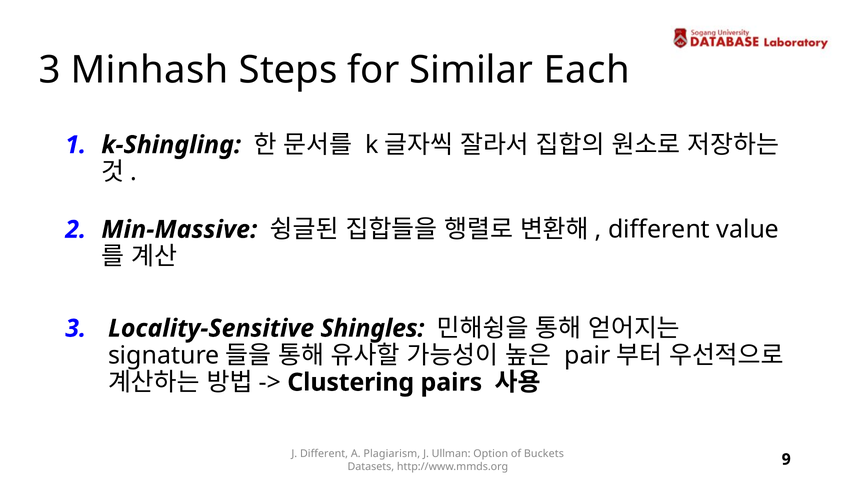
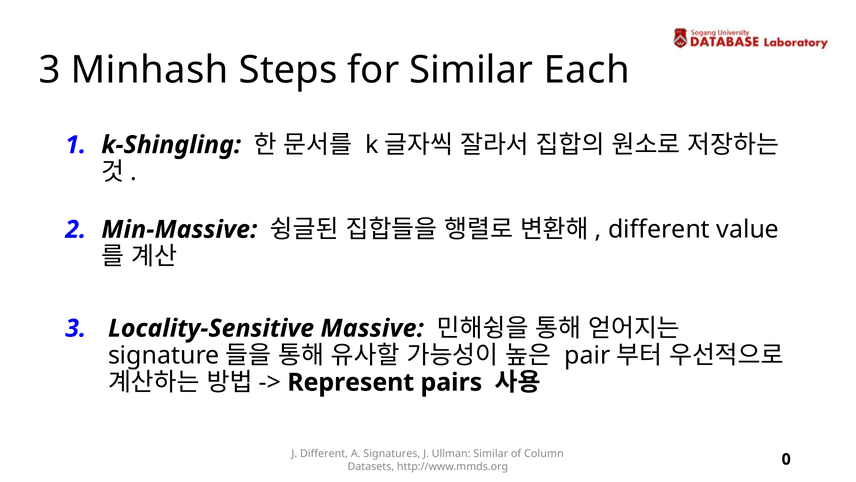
Shingles: Shingles -> Massive
Clustering: Clustering -> Represent
Plagiarism: Plagiarism -> Signatures
Ullman Option: Option -> Similar
Buckets: Buckets -> Column
9: 9 -> 0
